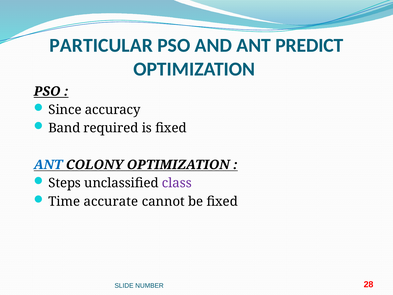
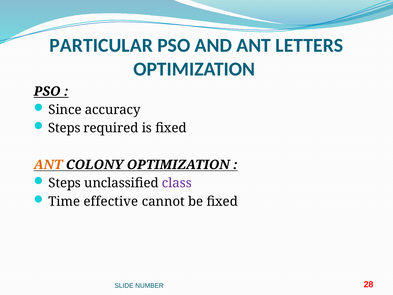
PREDICT: PREDICT -> LETTERS
Band at (64, 128): Band -> Steps
ANT at (48, 165) colour: blue -> orange
accurate: accurate -> effective
